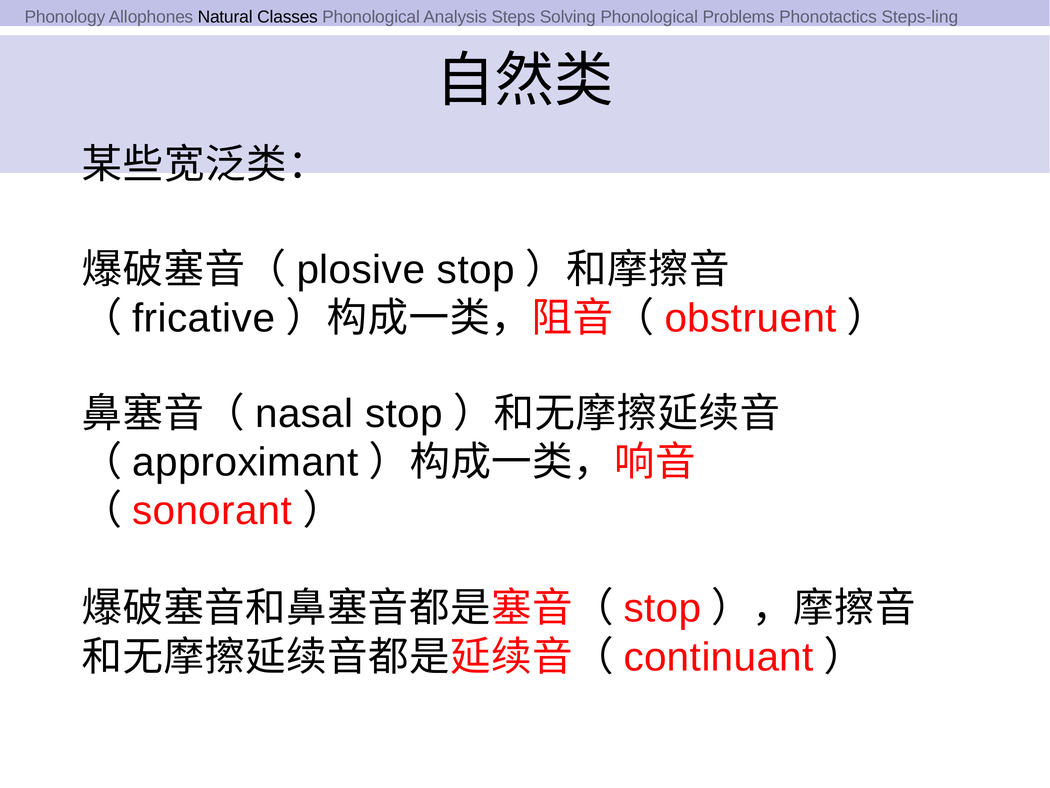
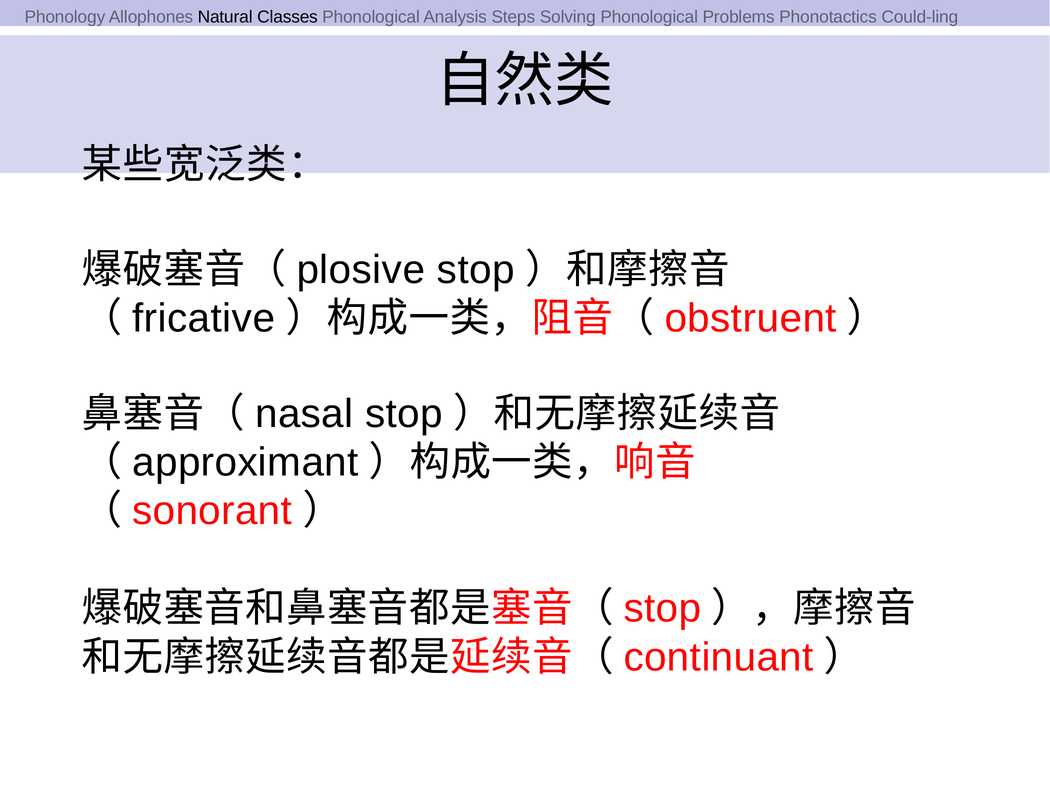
Steps-ling: Steps-ling -> Could-ling
